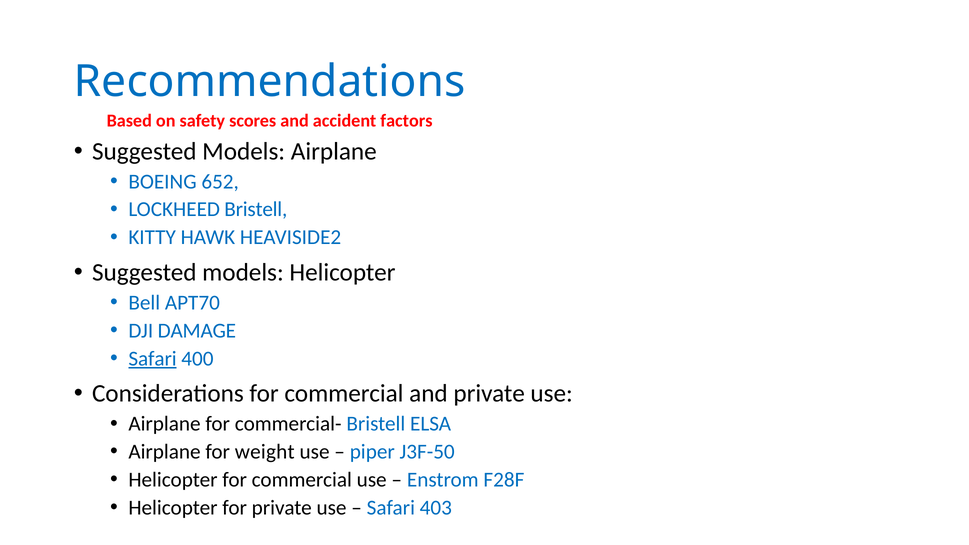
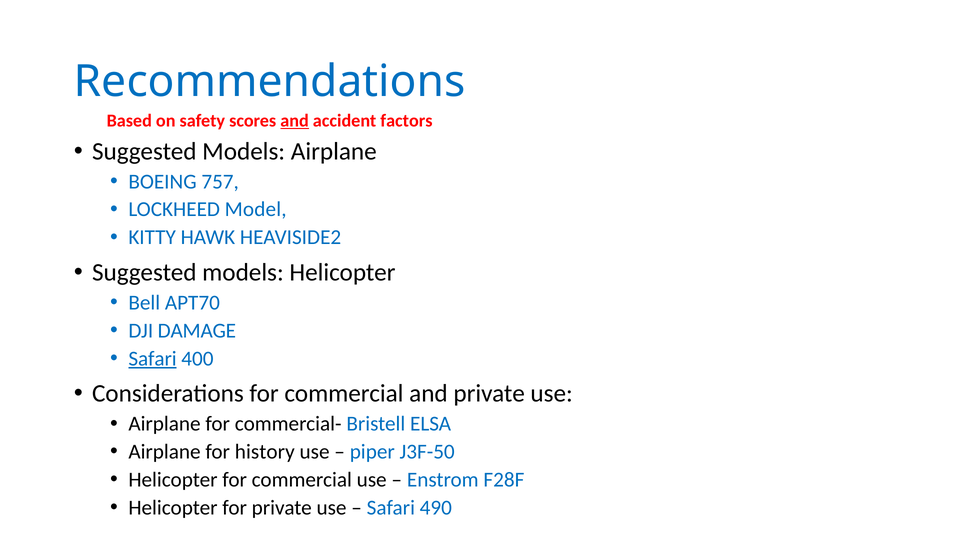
and at (295, 121) underline: none -> present
652: 652 -> 757
LOCKHEED Bristell: Bristell -> Model
weight: weight -> history
403: 403 -> 490
